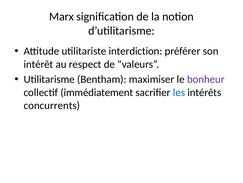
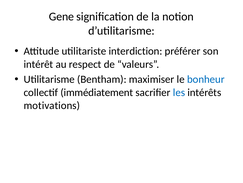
Marx: Marx -> Gene
bonheur colour: purple -> blue
concurrents: concurrents -> motivations
